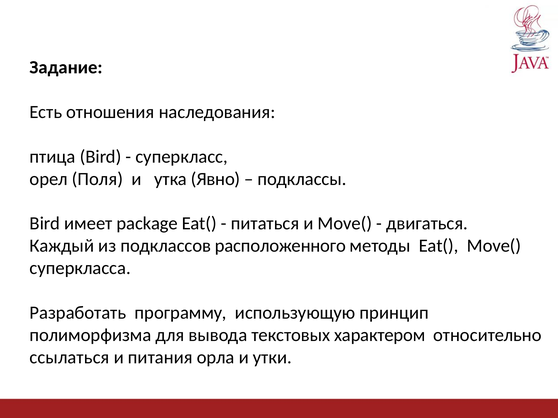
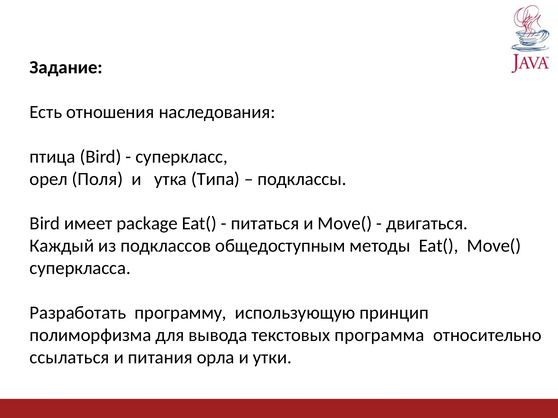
Явно: Явно -> Типа
расположенного: расположенного -> общедоступным
характером: характером -> программа
